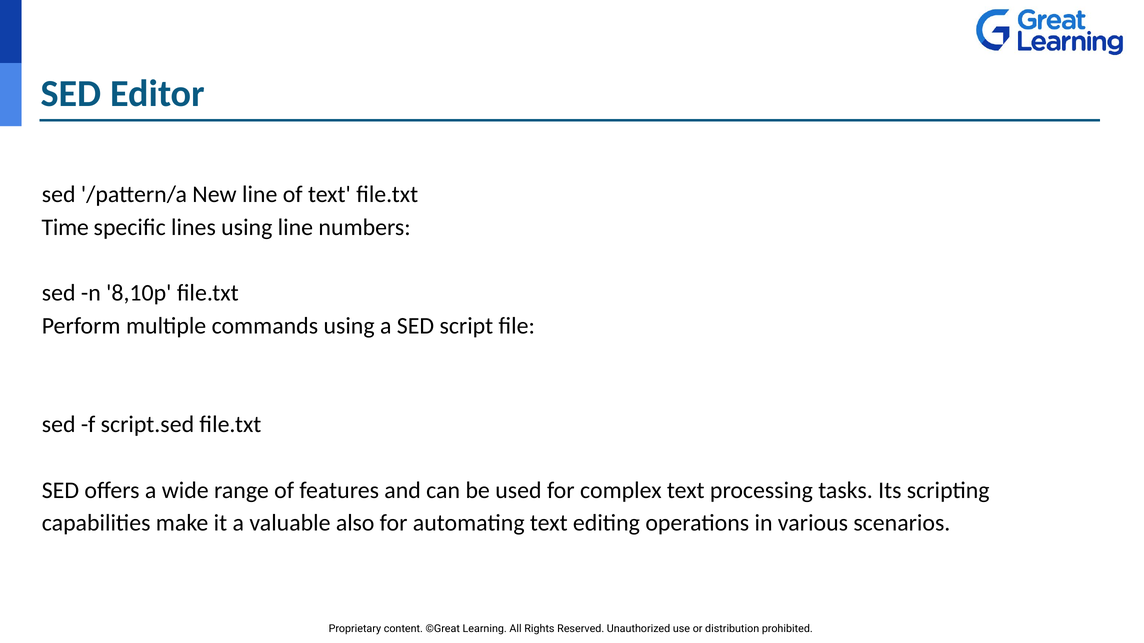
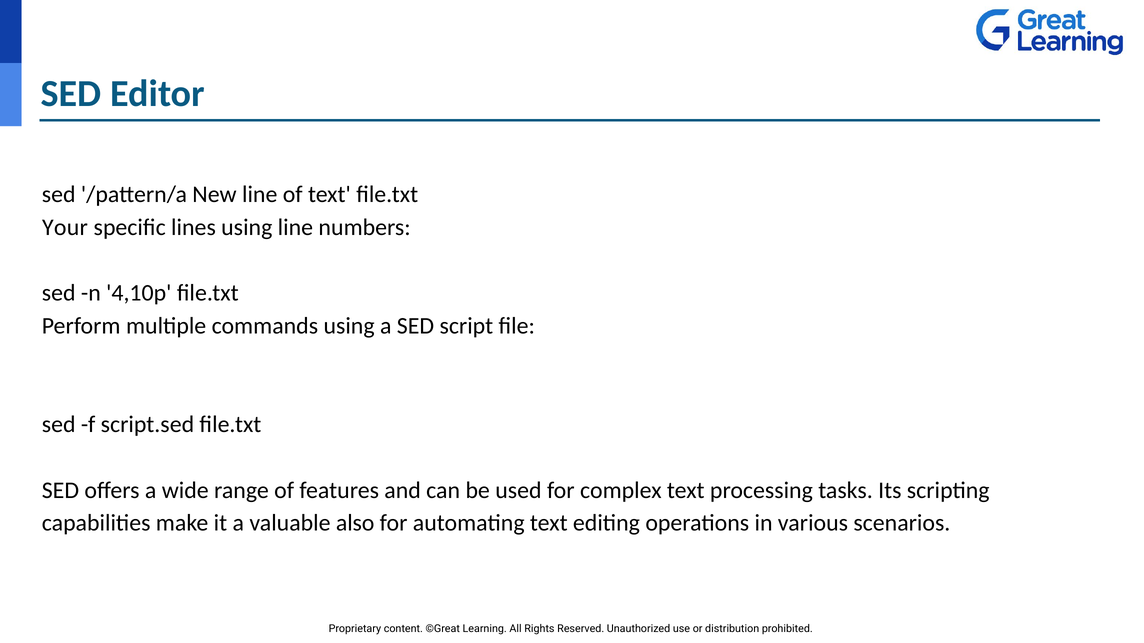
Time: Time -> Your
8,10p: 8,10p -> 4,10p
